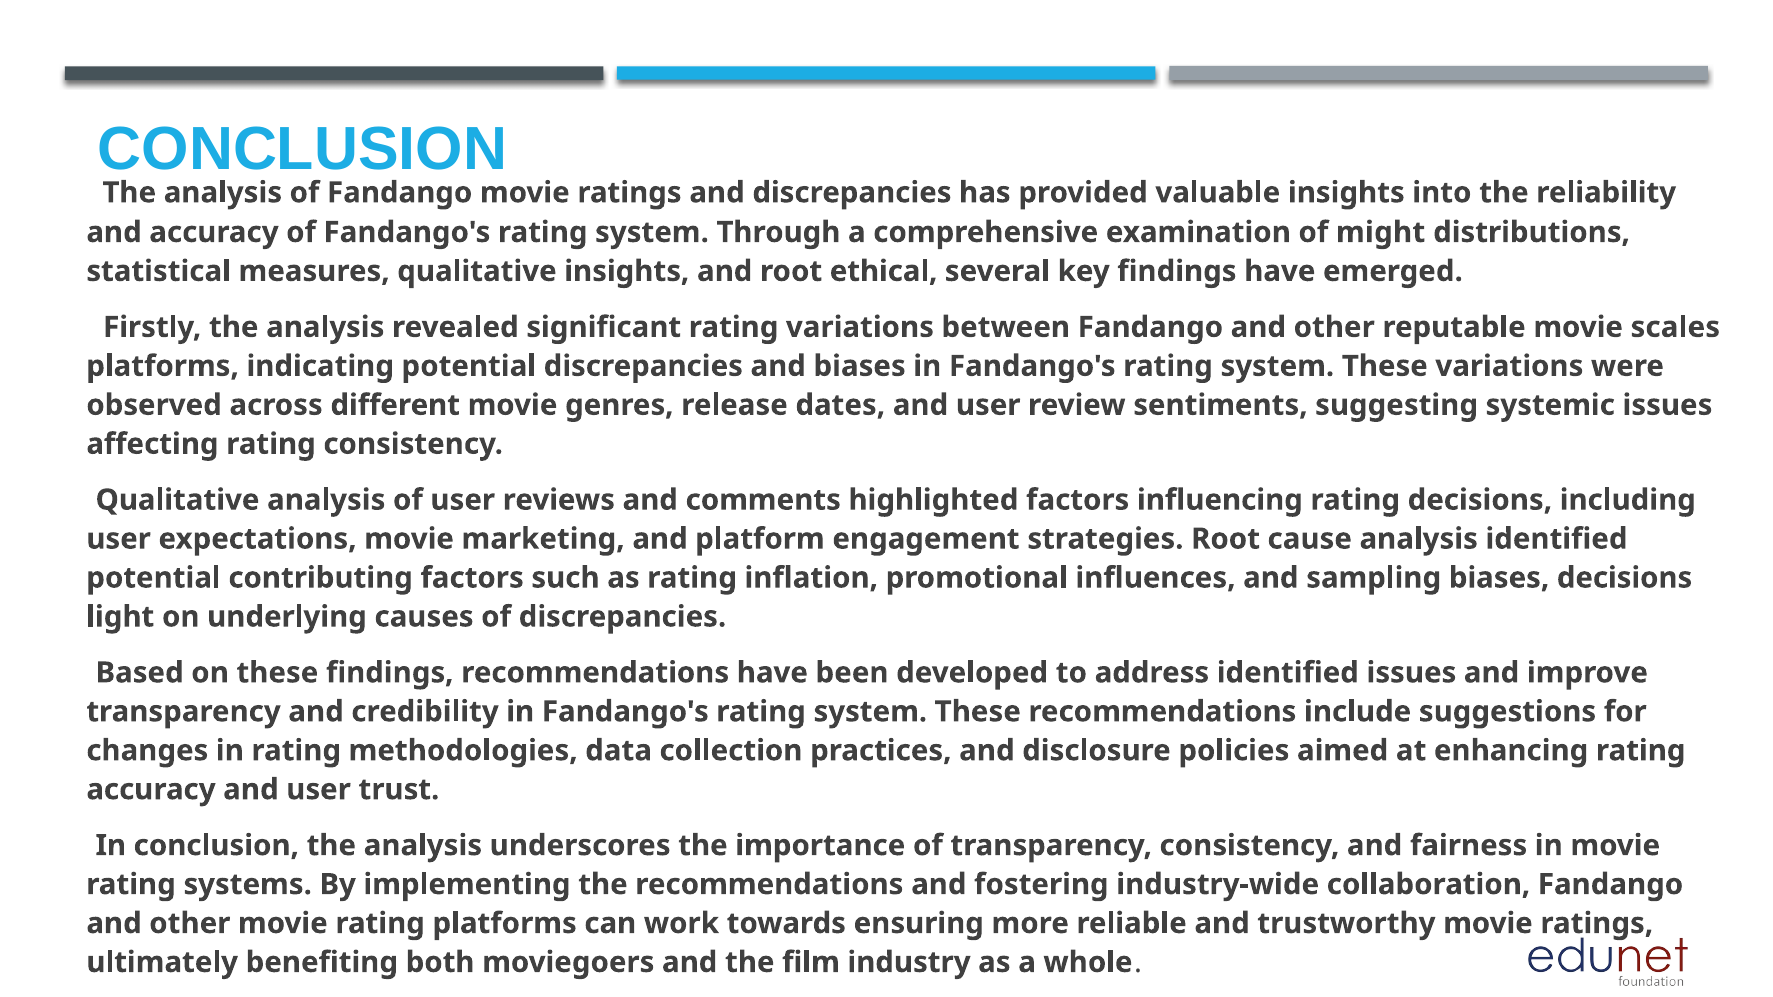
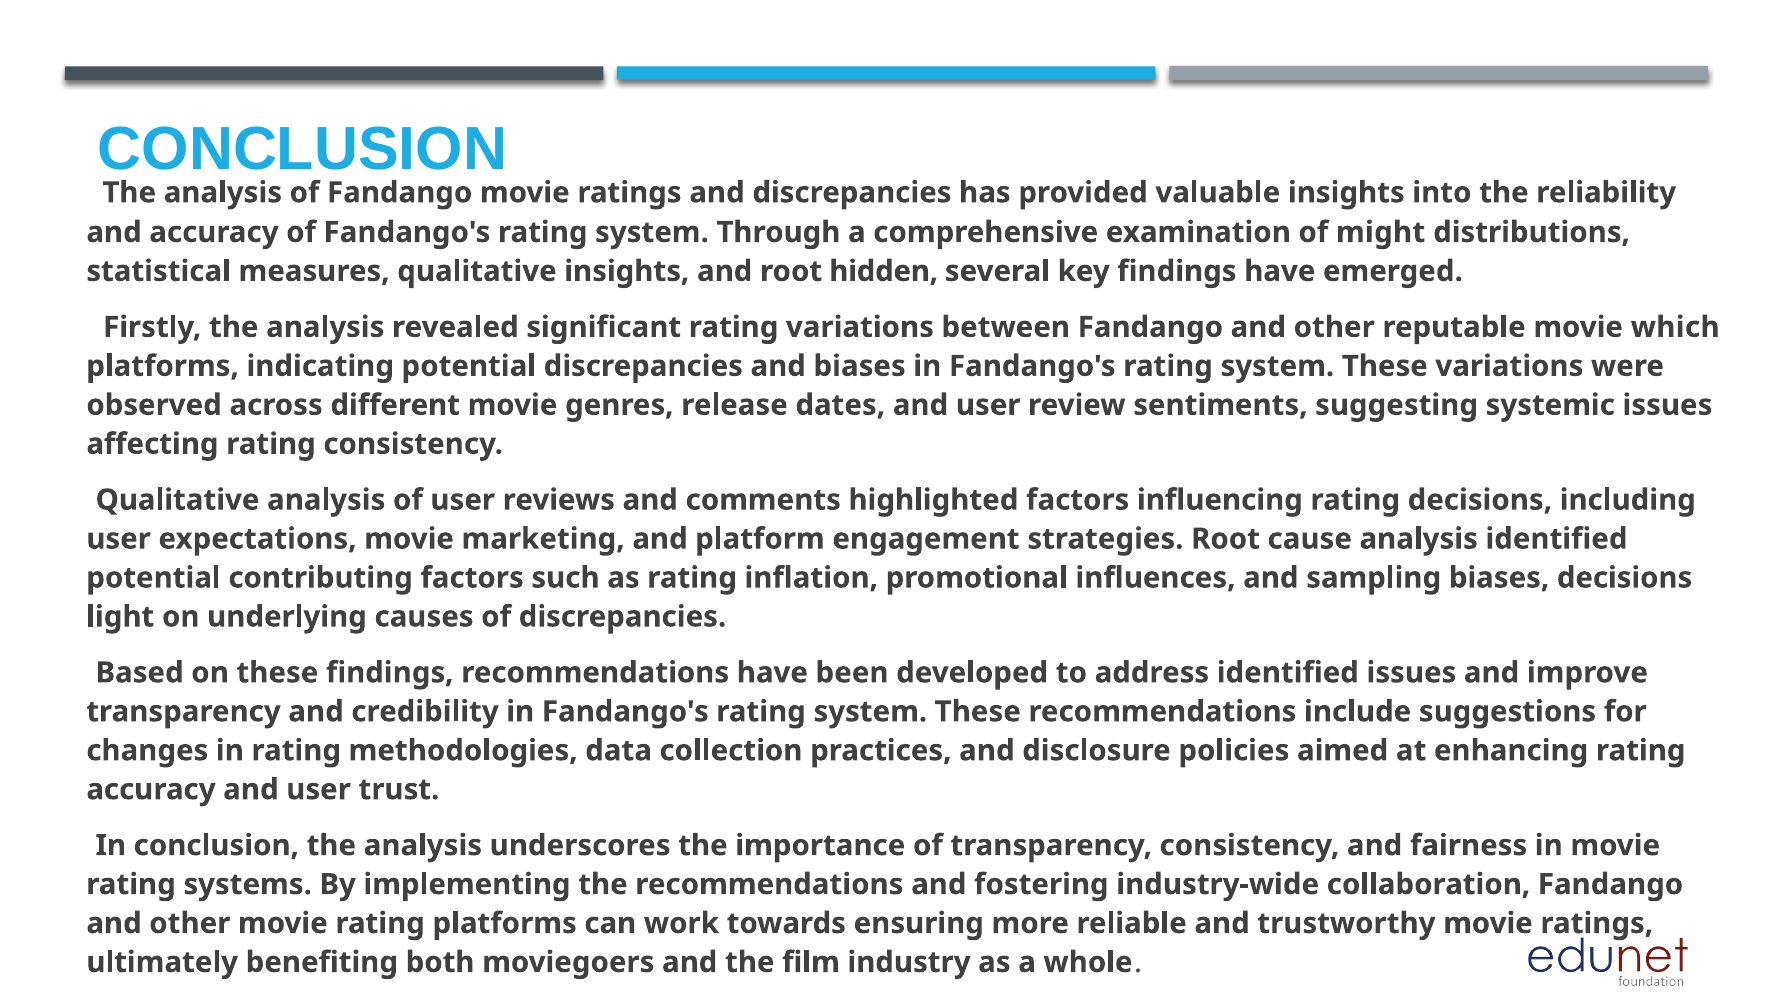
ethical: ethical -> hidden
scales: scales -> which
